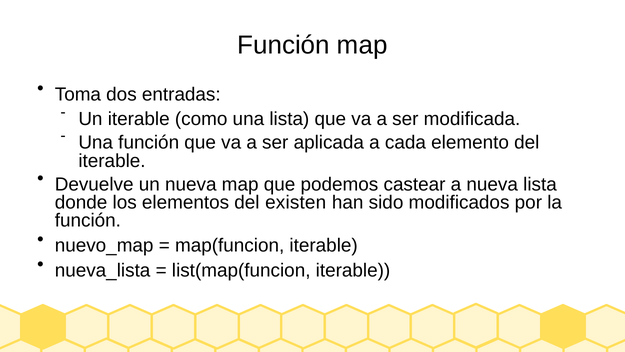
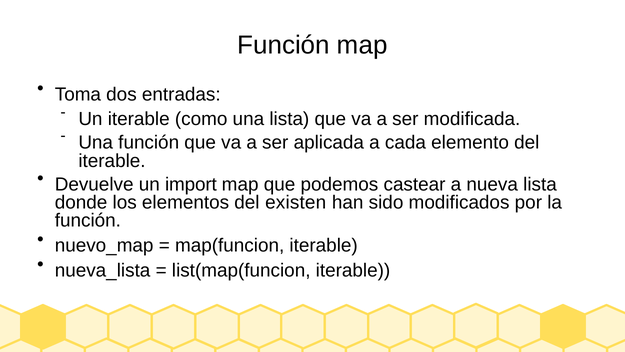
un nueva: nueva -> import
